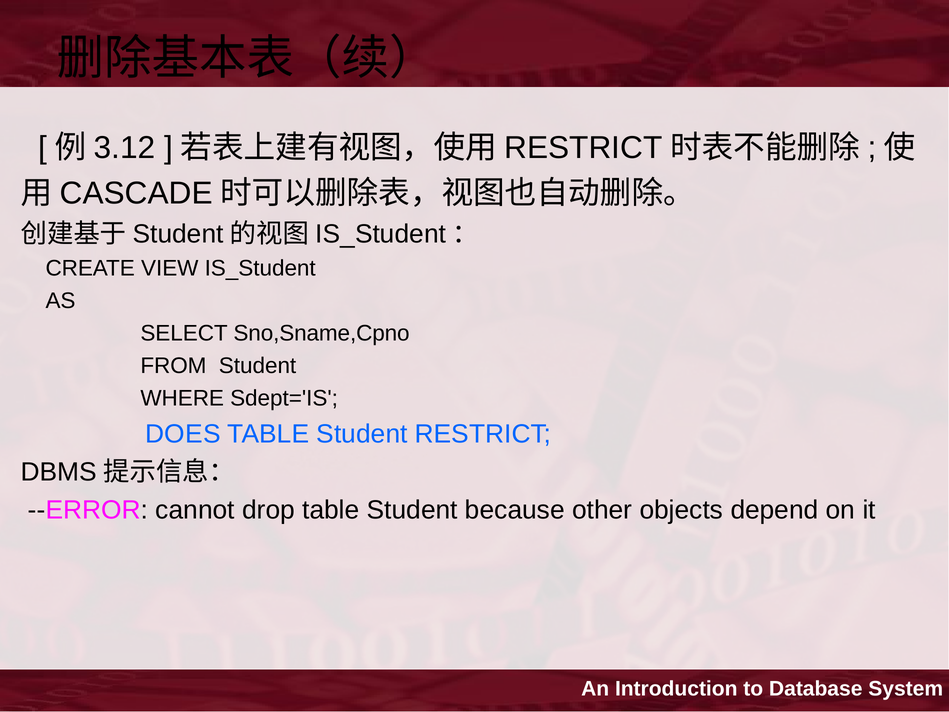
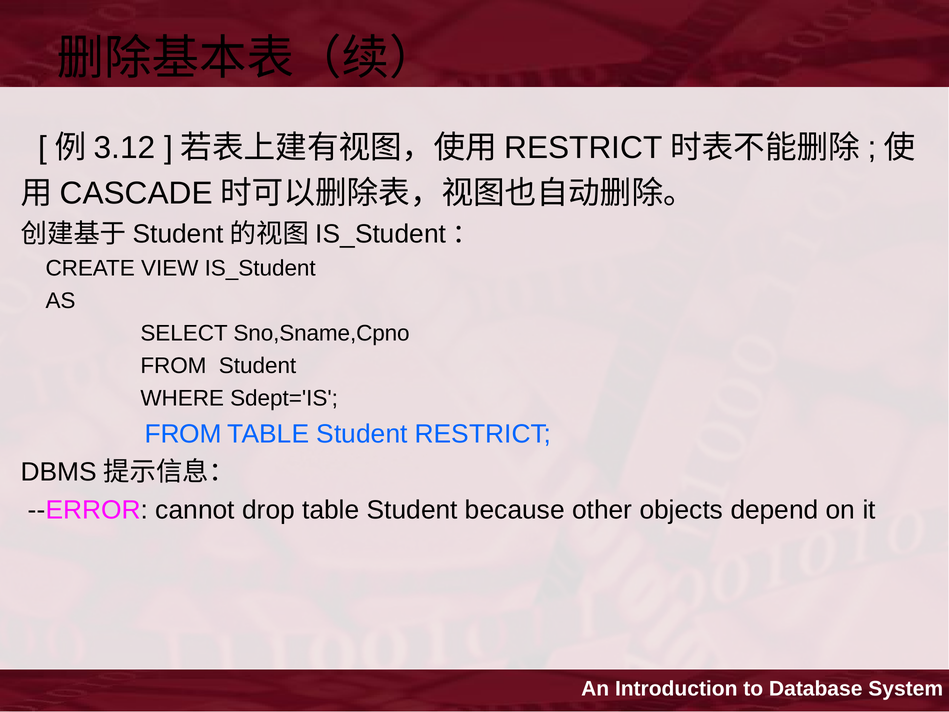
DOES at (183, 434): DOES -> FROM
